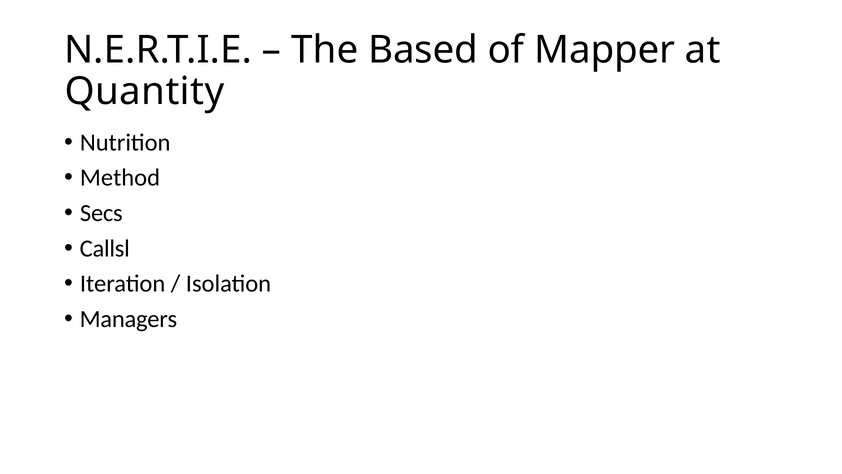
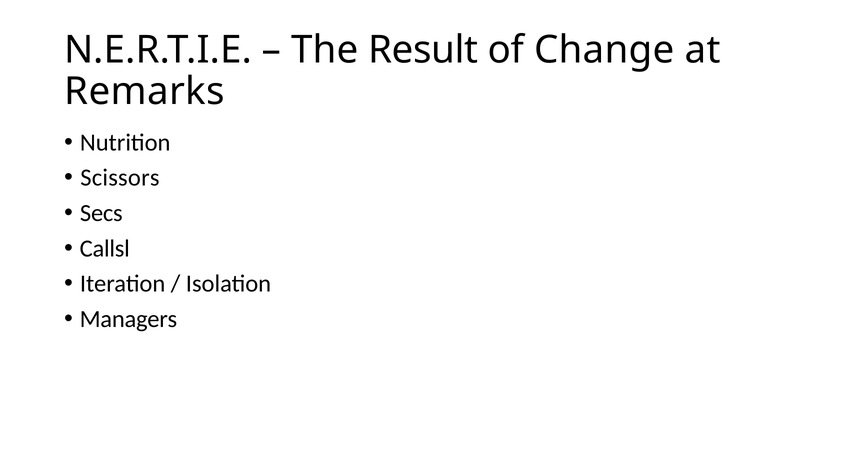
Based: Based -> Result
Mapper: Mapper -> Change
Quantity: Quantity -> Remarks
Method: Method -> Scissors
